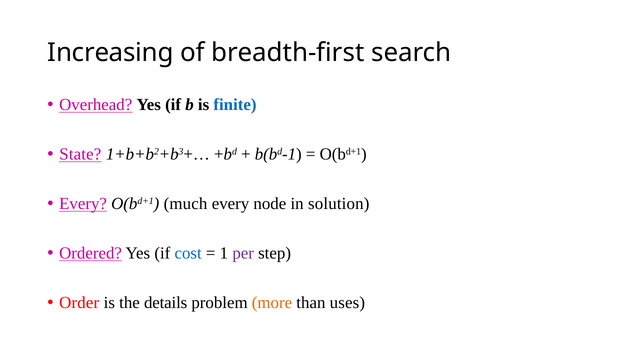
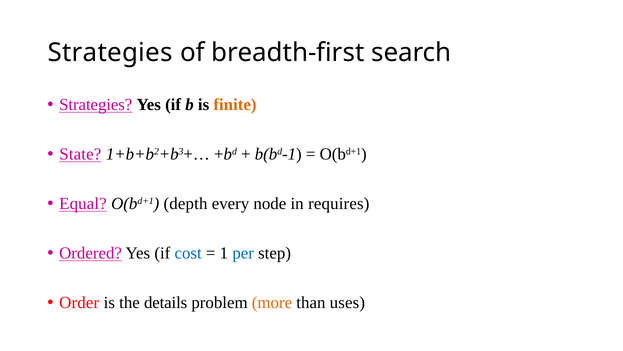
Increasing at (111, 52): Increasing -> Strategies
Overhead at (96, 105): Overhead -> Strategies
finite colour: blue -> orange
Every at (83, 203): Every -> Equal
much: much -> depth
solution: solution -> requires
per colour: purple -> blue
